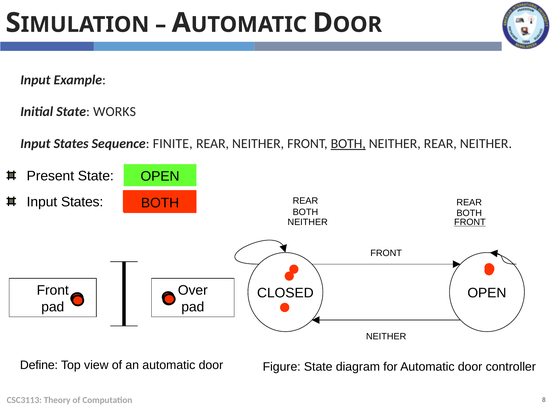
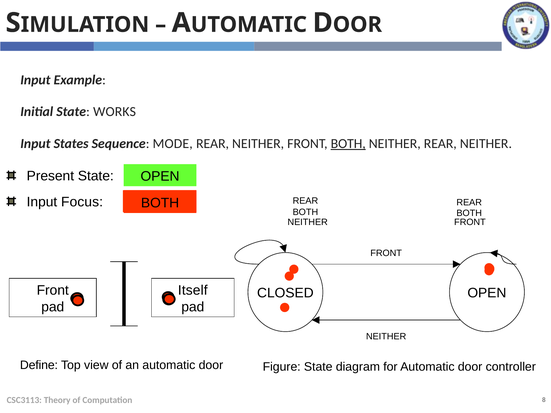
FINITE: FINITE -> MODE
States at (82, 202): States -> Focus
FRONT at (470, 222) underline: present -> none
Over: Over -> Itself
